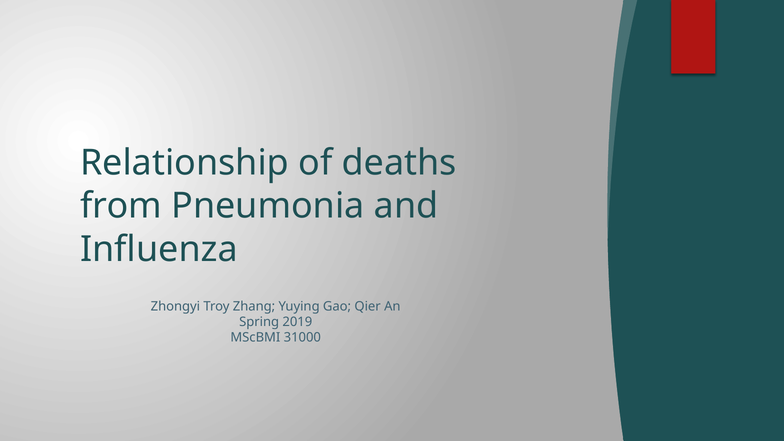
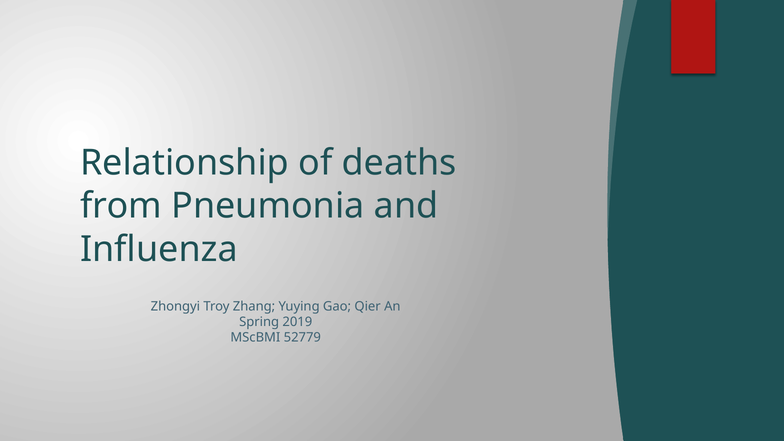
31000: 31000 -> 52779
